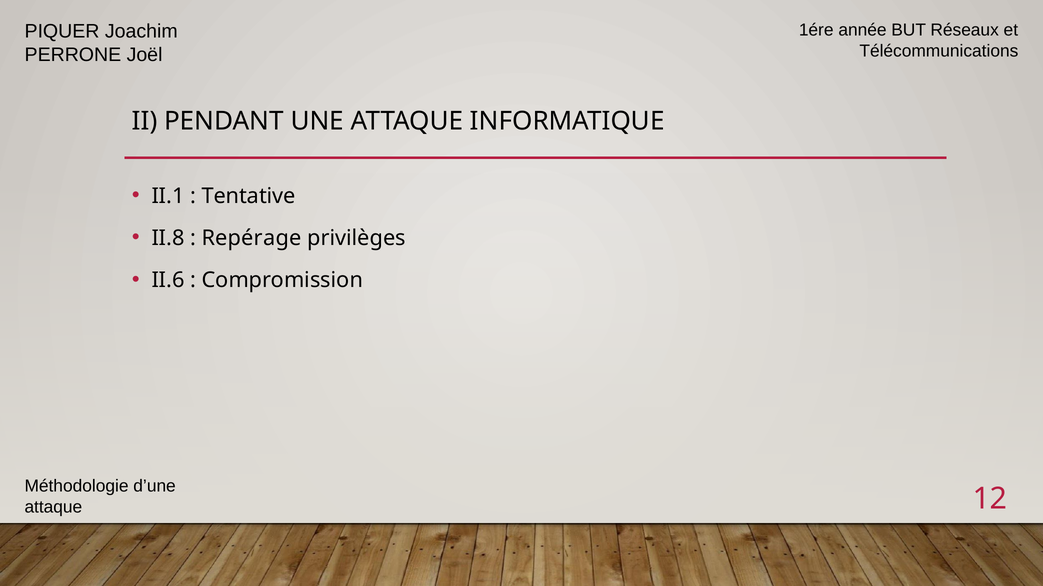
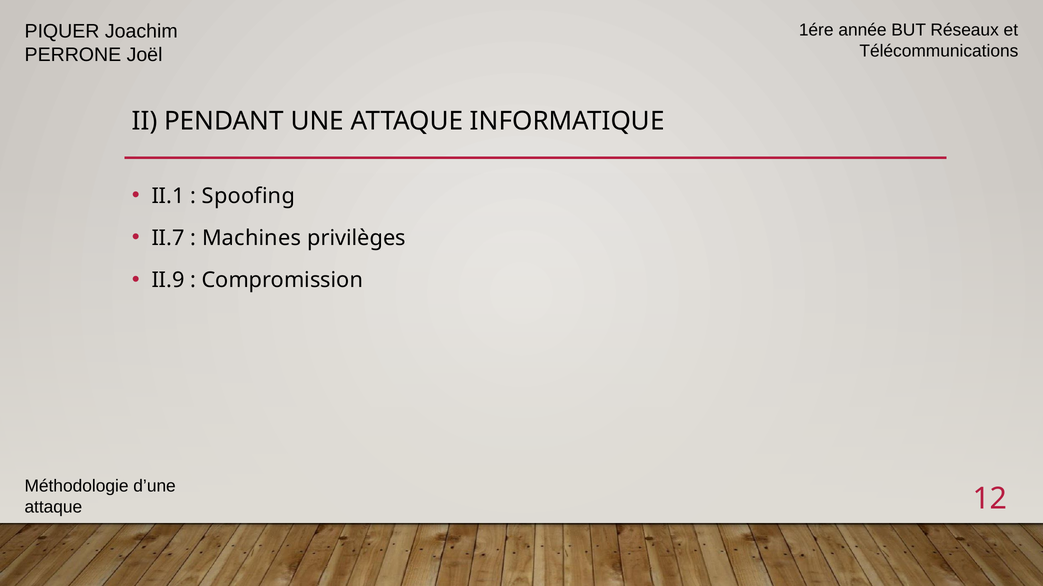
Tentative: Tentative -> Spoofing
II.8: II.8 -> II.7
Repérage: Repérage -> Machines
II.6: II.6 -> II.9
